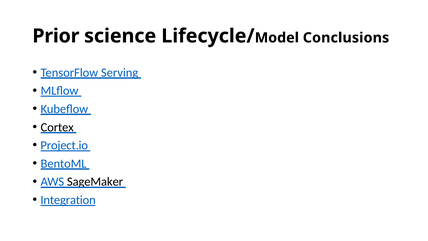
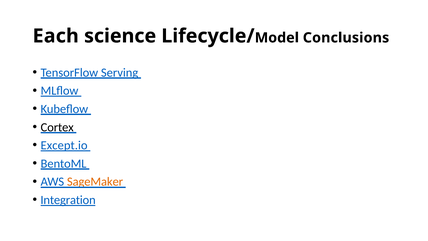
Prior: Prior -> Each
Project.io: Project.io -> Except.io
SageMaker colour: black -> orange
